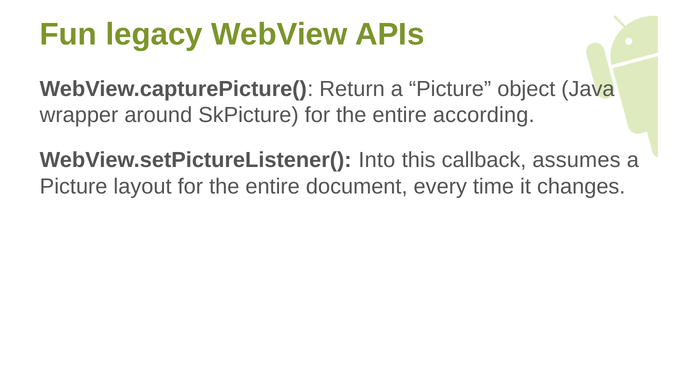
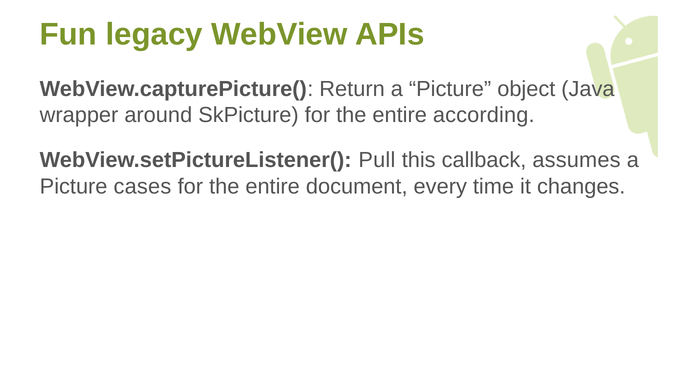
Into: Into -> Pull
layout: layout -> cases
